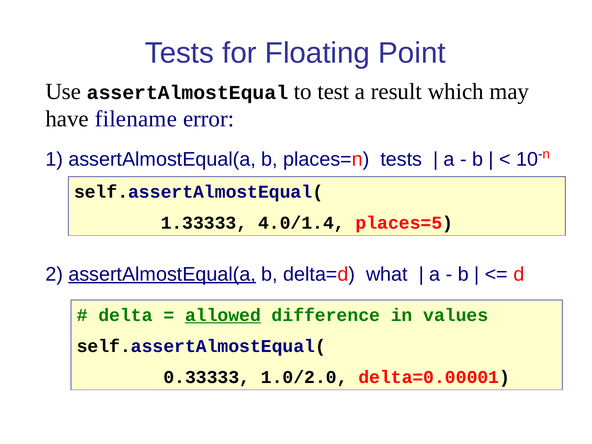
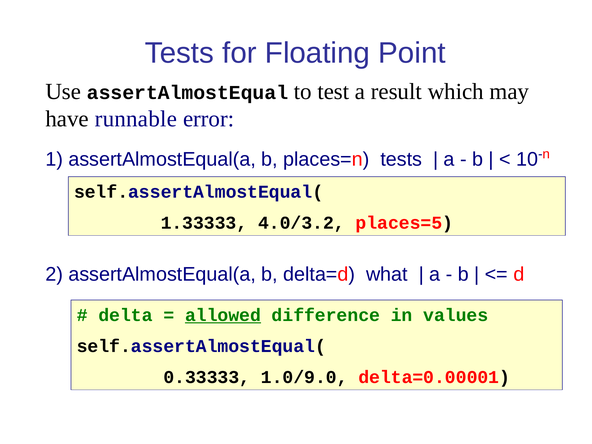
filename: filename -> runnable
4.0/1.4: 4.0/1.4 -> 4.0/3.2
assertAlmostEqual(a at (162, 274) underline: present -> none
1.0/2.0: 1.0/2.0 -> 1.0/9.0
